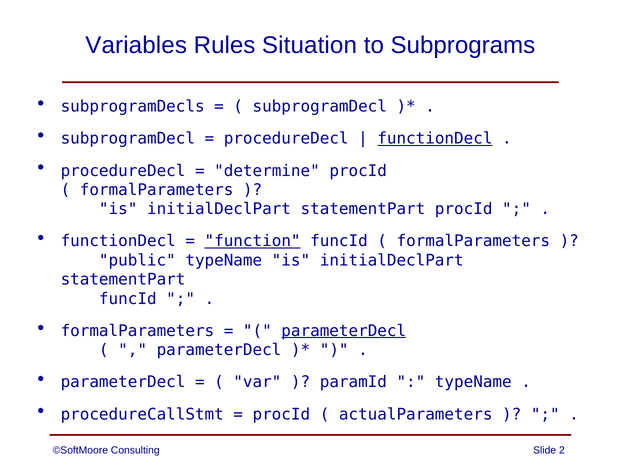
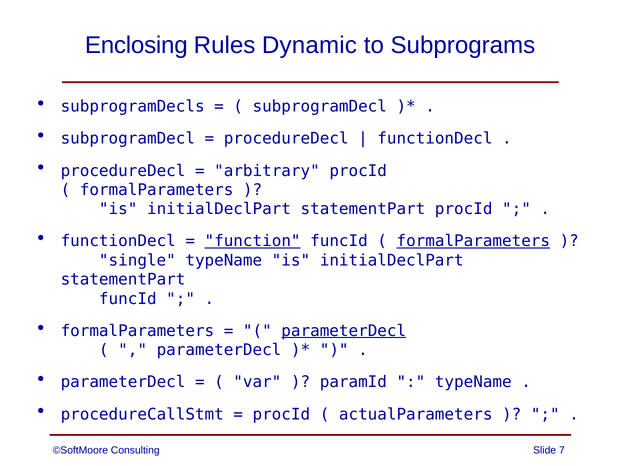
Variables: Variables -> Enclosing
Situation: Situation -> Dynamic
functionDecl at (435, 139) underline: present -> none
determine: determine -> arbitrary
formalParameters at (473, 241) underline: none -> present
public: public -> single
2: 2 -> 7
